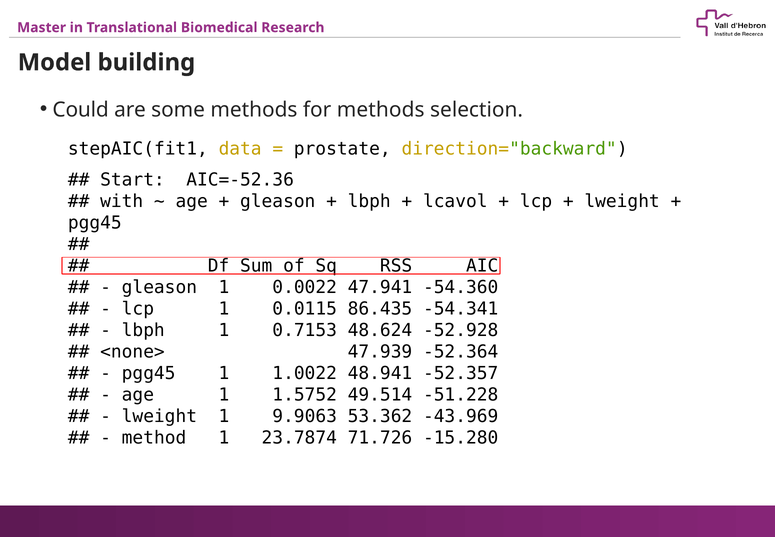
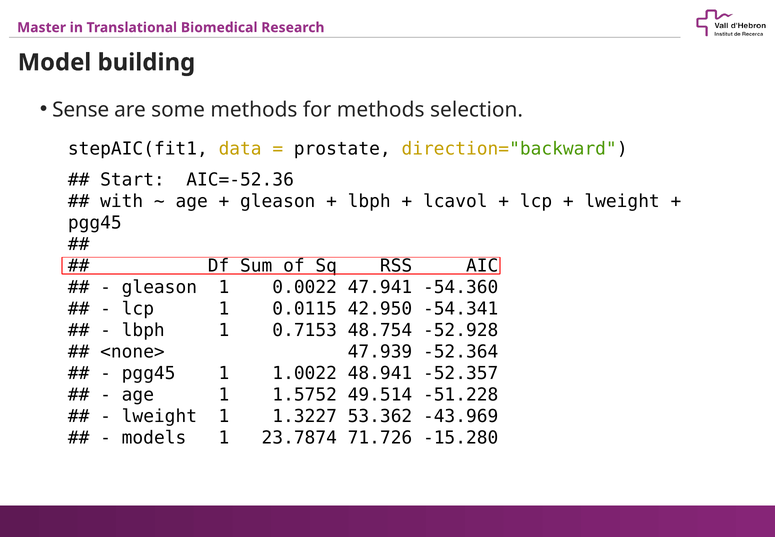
Could: Could -> Sense
86.435: 86.435 -> 42.950
48.624: 48.624 -> 48.754
9.9063: 9.9063 -> 1.3227
method: method -> models
